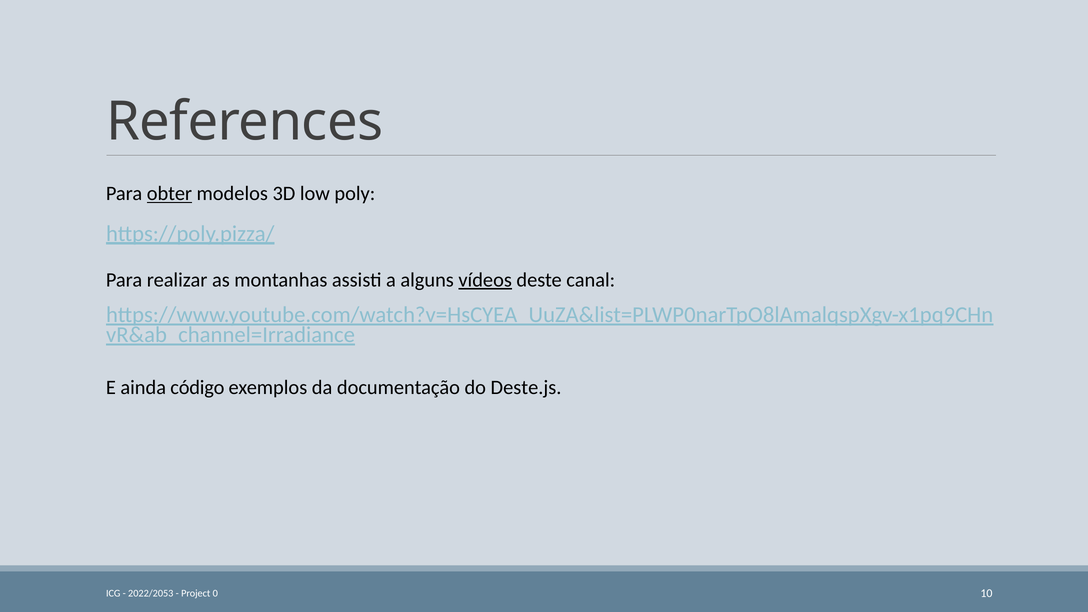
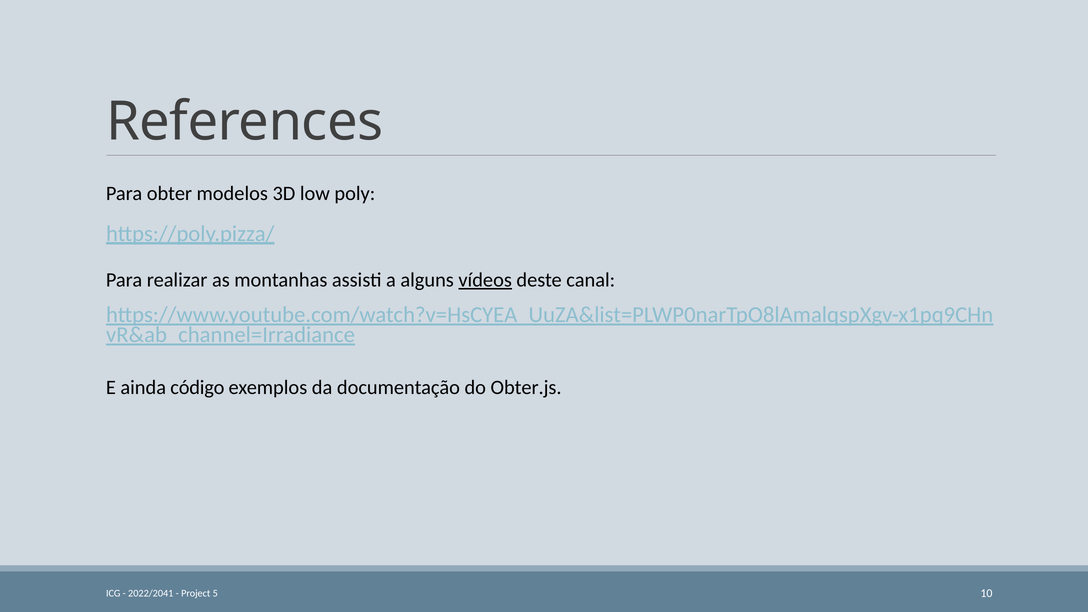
obter underline: present -> none
Deste.js: Deste.js -> Obter.js
2022/2053: 2022/2053 -> 2022/2041
0: 0 -> 5
